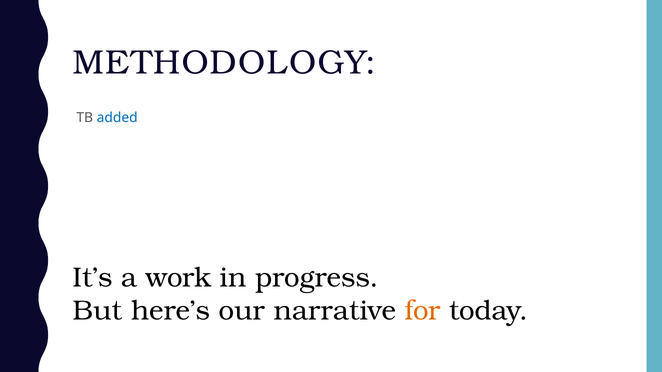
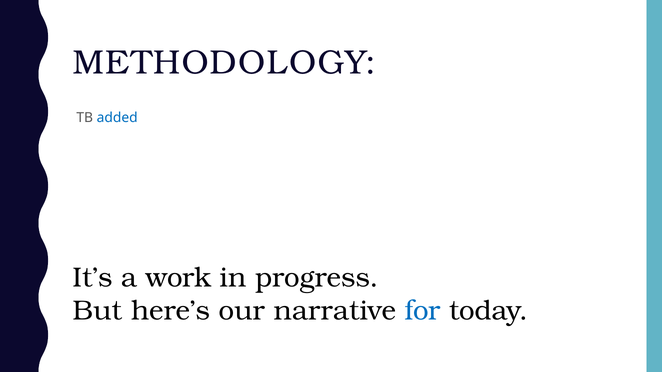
for colour: orange -> blue
